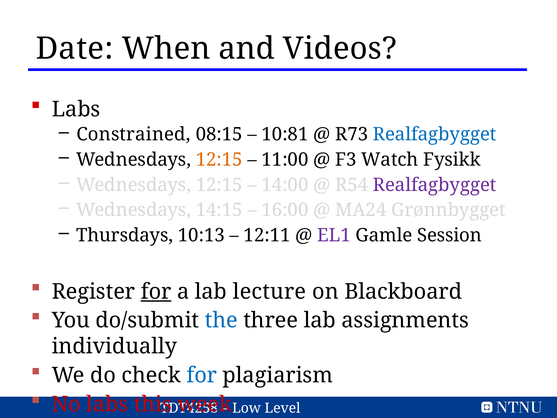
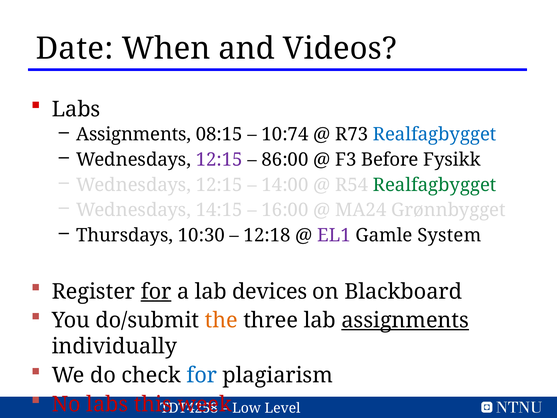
Constrained at (133, 134): Constrained -> Assignments
10:81: 10:81 -> 10:74
12:15 at (219, 160) colour: orange -> purple
11:00: 11:00 -> 86:00
Watch: Watch -> Before
Realfagbygget at (435, 185) colour: purple -> green
10:13: 10:13 -> 10:30
12:11: 12:11 -> 12:18
Session: Session -> System
lecture: lecture -> devices
the colour: blue -> orange
assignments at (405, 320) underline: none -> present
